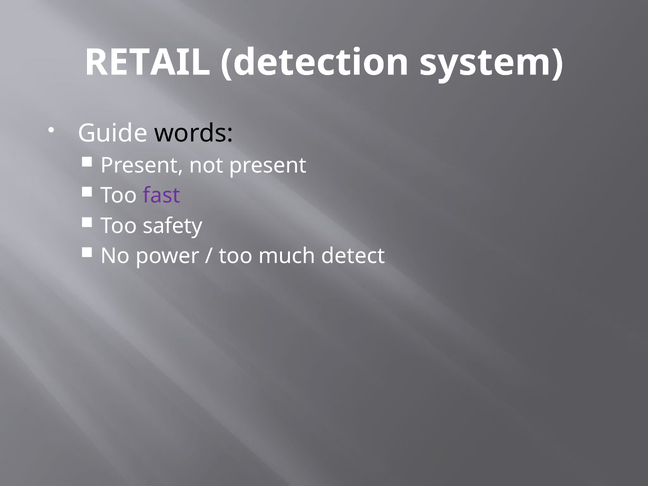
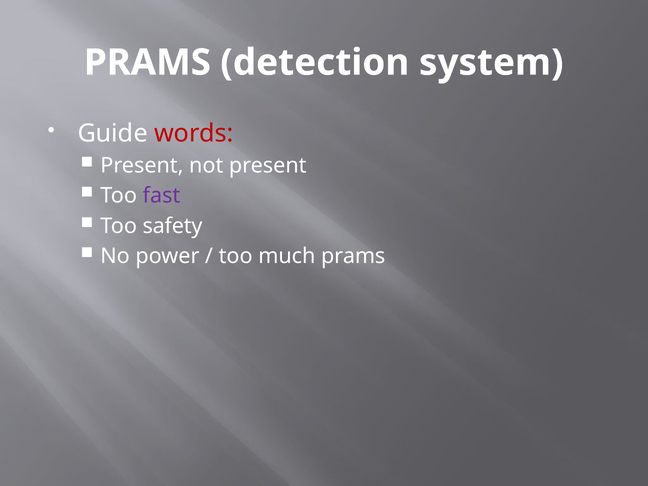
RETAIL at (147, 63): RETAIL -> PRAMS
words colour: black -> red
much detect: detect -> prams
